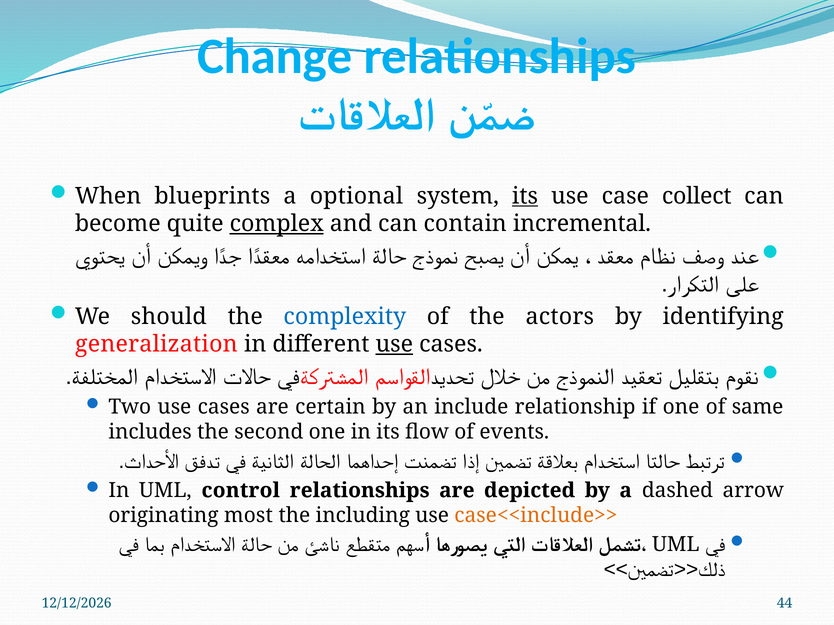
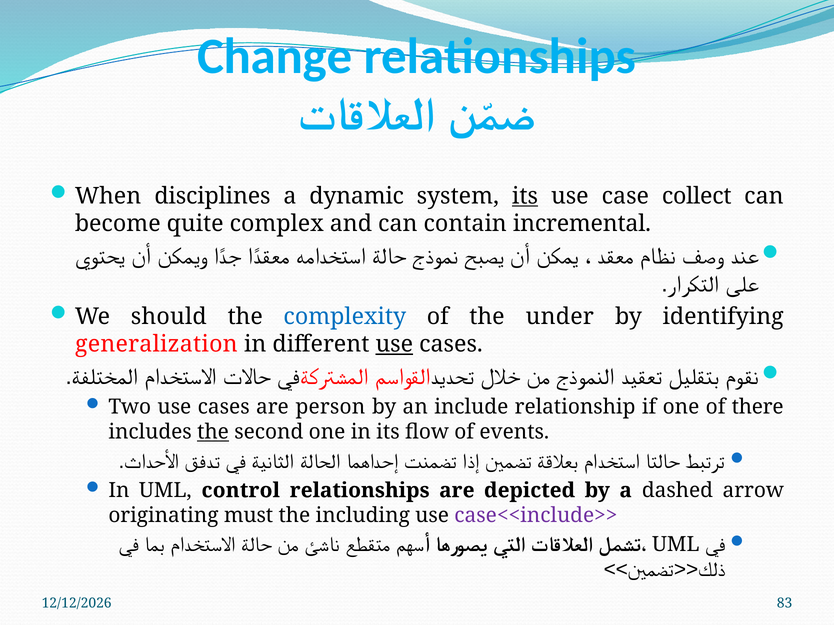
blueprints: blueprints -> disciplines
optional: optional -> dynamic
complex underline: present -> none
actors: actors -> under
certain: certain -> person
same: same -> there
the at (213, 432) underline: none -> present
most: most -> must
case<<include>> colour: orange -> purple
44: 44 -> 83
